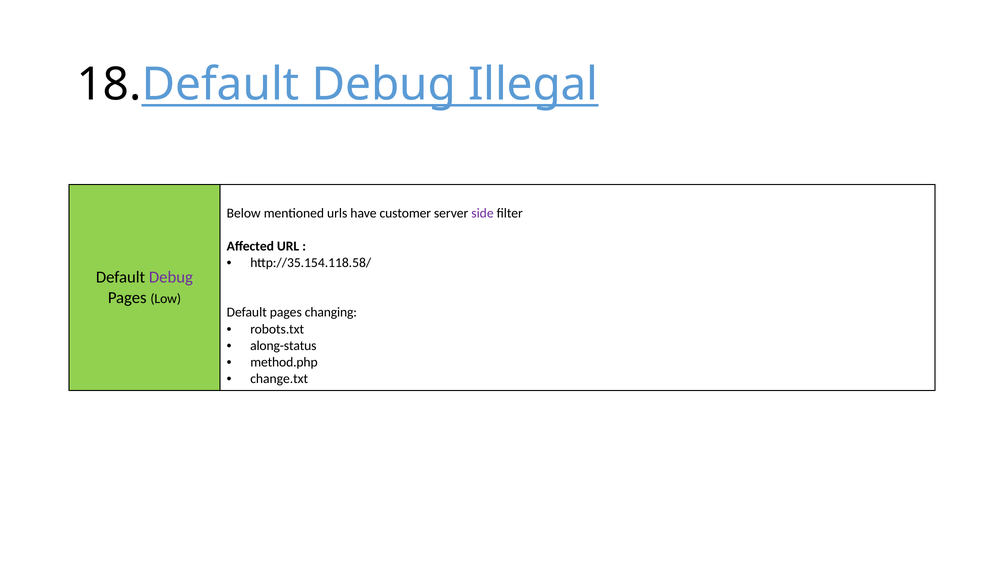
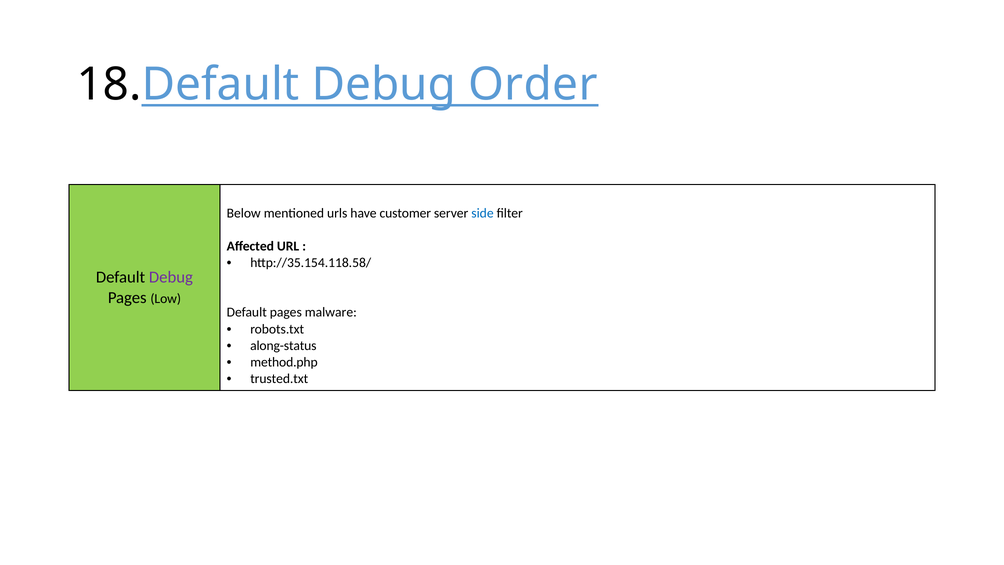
Illegal: Illegal -> Order
side colour: purple -> blue
changing: changing -> malware
change.txt: change.txt -> trusted.txt
